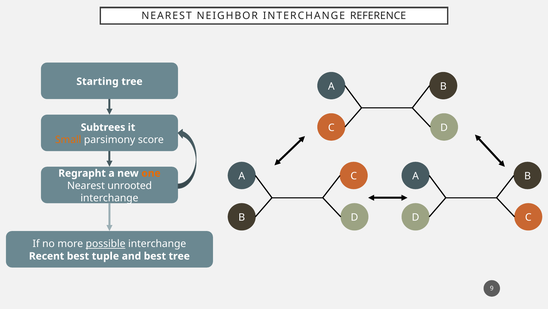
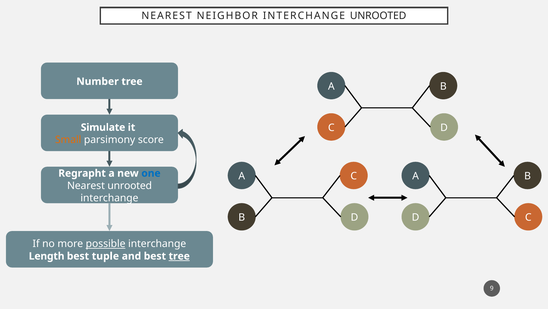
INTERCHANGE REFERENCE: REFERENCE -> UNROOTED
Starting: Starting -> Number
Subtrees: Subtrees -> Simulate
one colour: orange -> blue
Recent: Recent -> Length
tree at (179, 256) underline: none -> present
